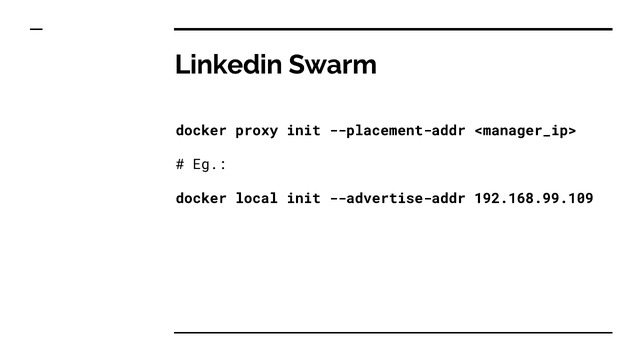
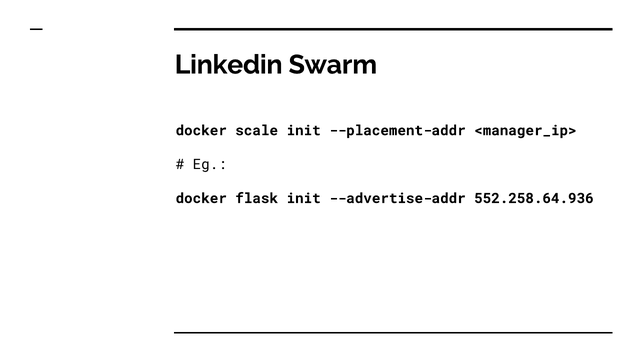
proxy: proxy -> scale
local: local -> flask
192.168.99.109: 192.168.99.109 -> 552.258.64.936
